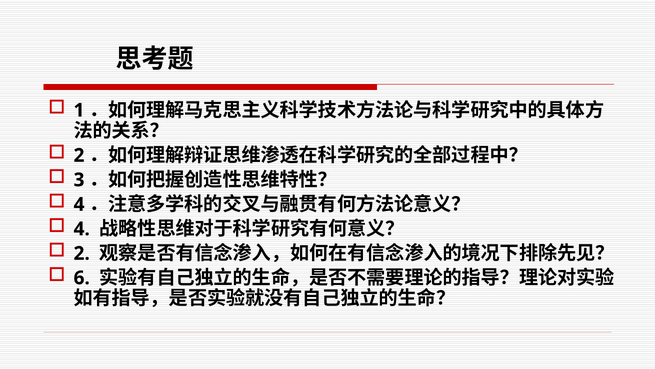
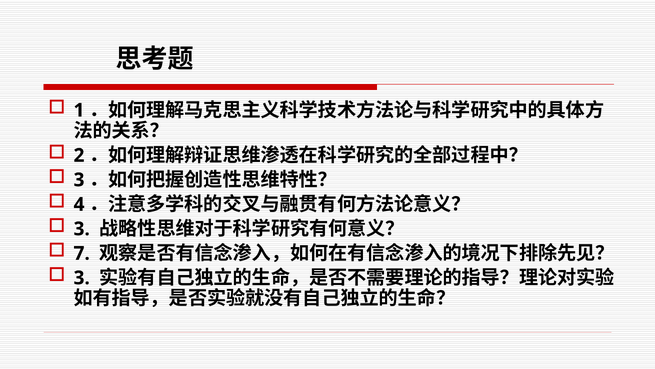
4 at (82, 229): 4 -> 3
2 at (82, 253): 2 -> 7
6 at (82, 278): 6 -> 3
